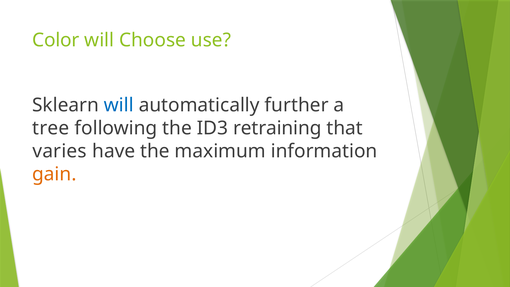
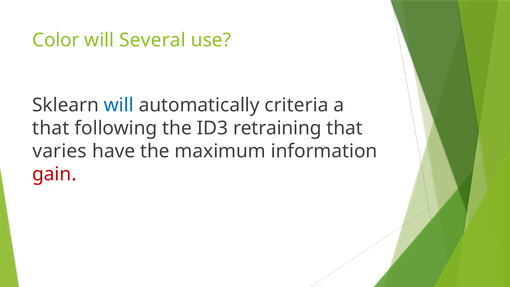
Choose: Choose -> Several
further: further -> criteria
tree at (51, 128): tree -> that
gain colour: orange -> red
